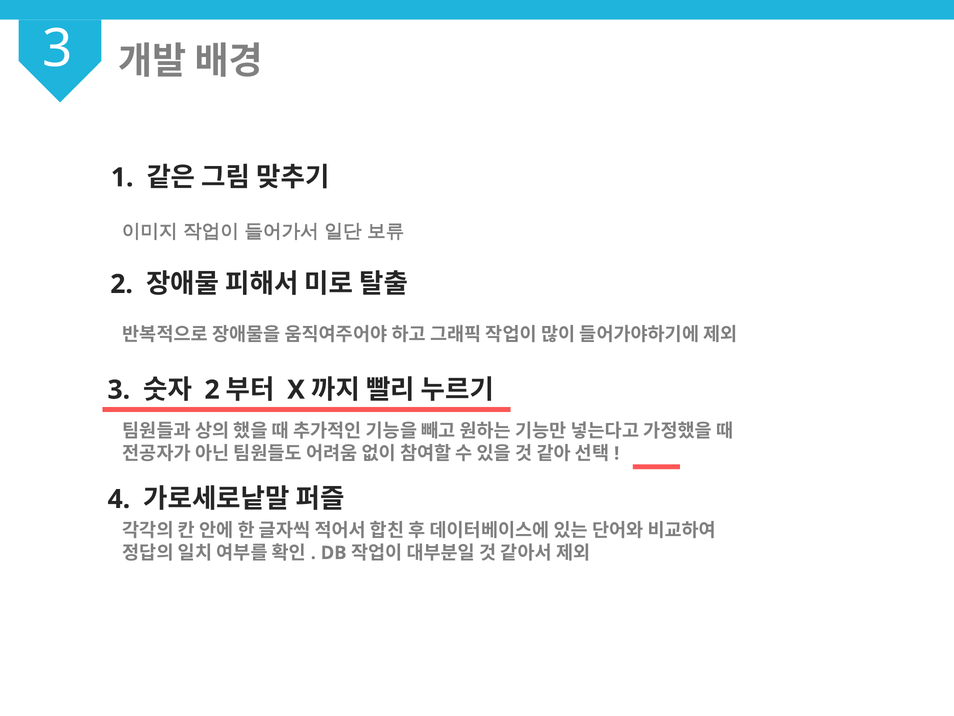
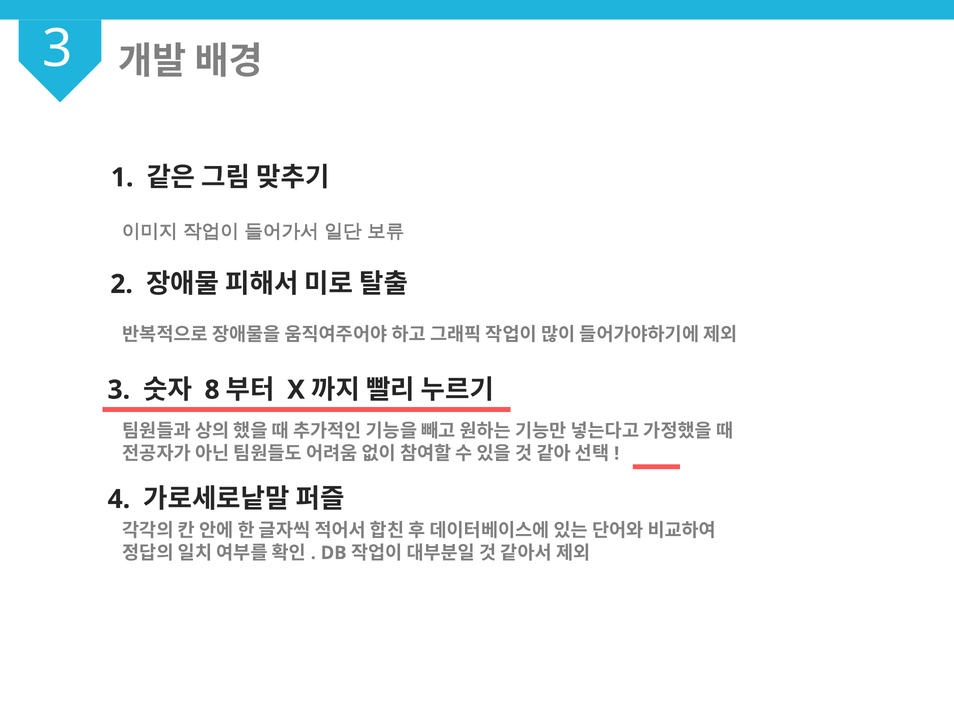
2 at (212, 390): 2 -> 8
